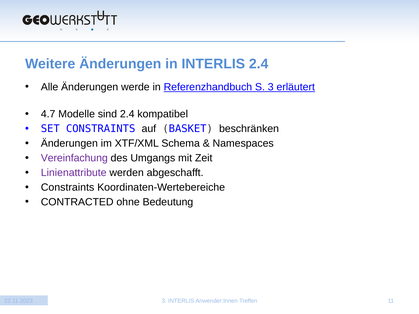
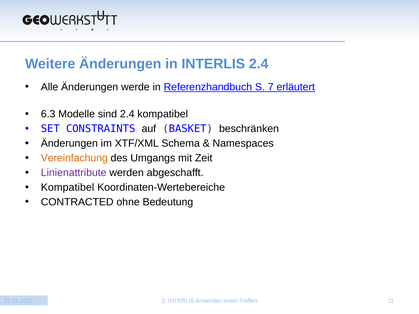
S 3: 3 -> 7
4.7: 4.7 -> 6.3
Vereinfachung colour: purple -> orange
Constraints at (68, 188): Constraints -> Kompatibel
